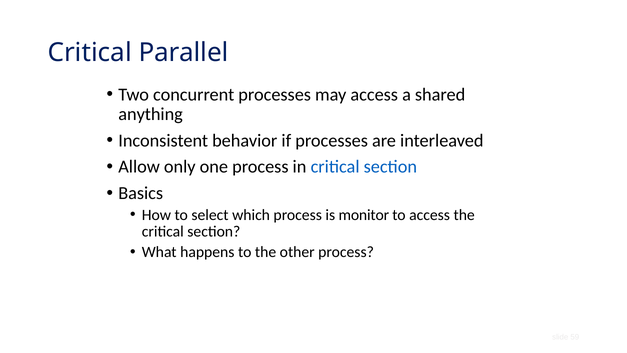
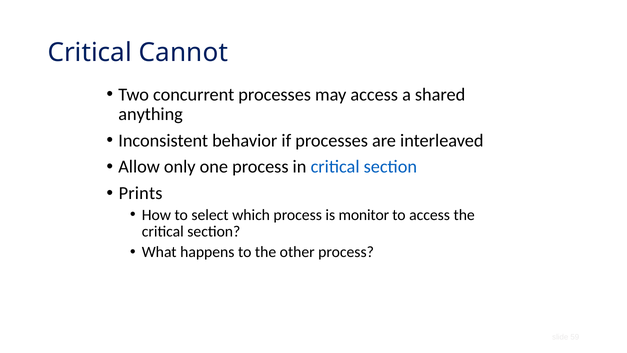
Parallel: Parallel -> Cannot
Basics: Basics -> Prints
